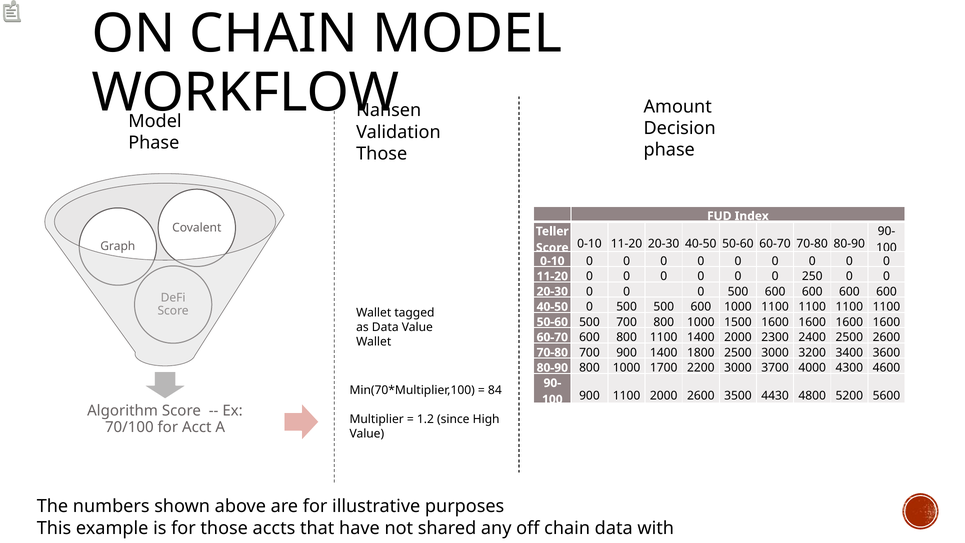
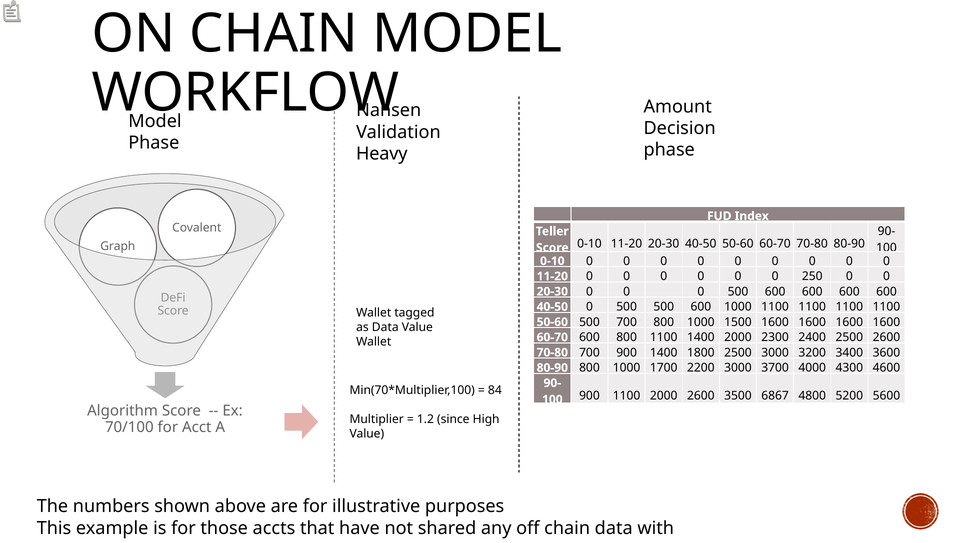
Those at (382, 154): Those -> Heavy
4430: 4430 -> 6867
